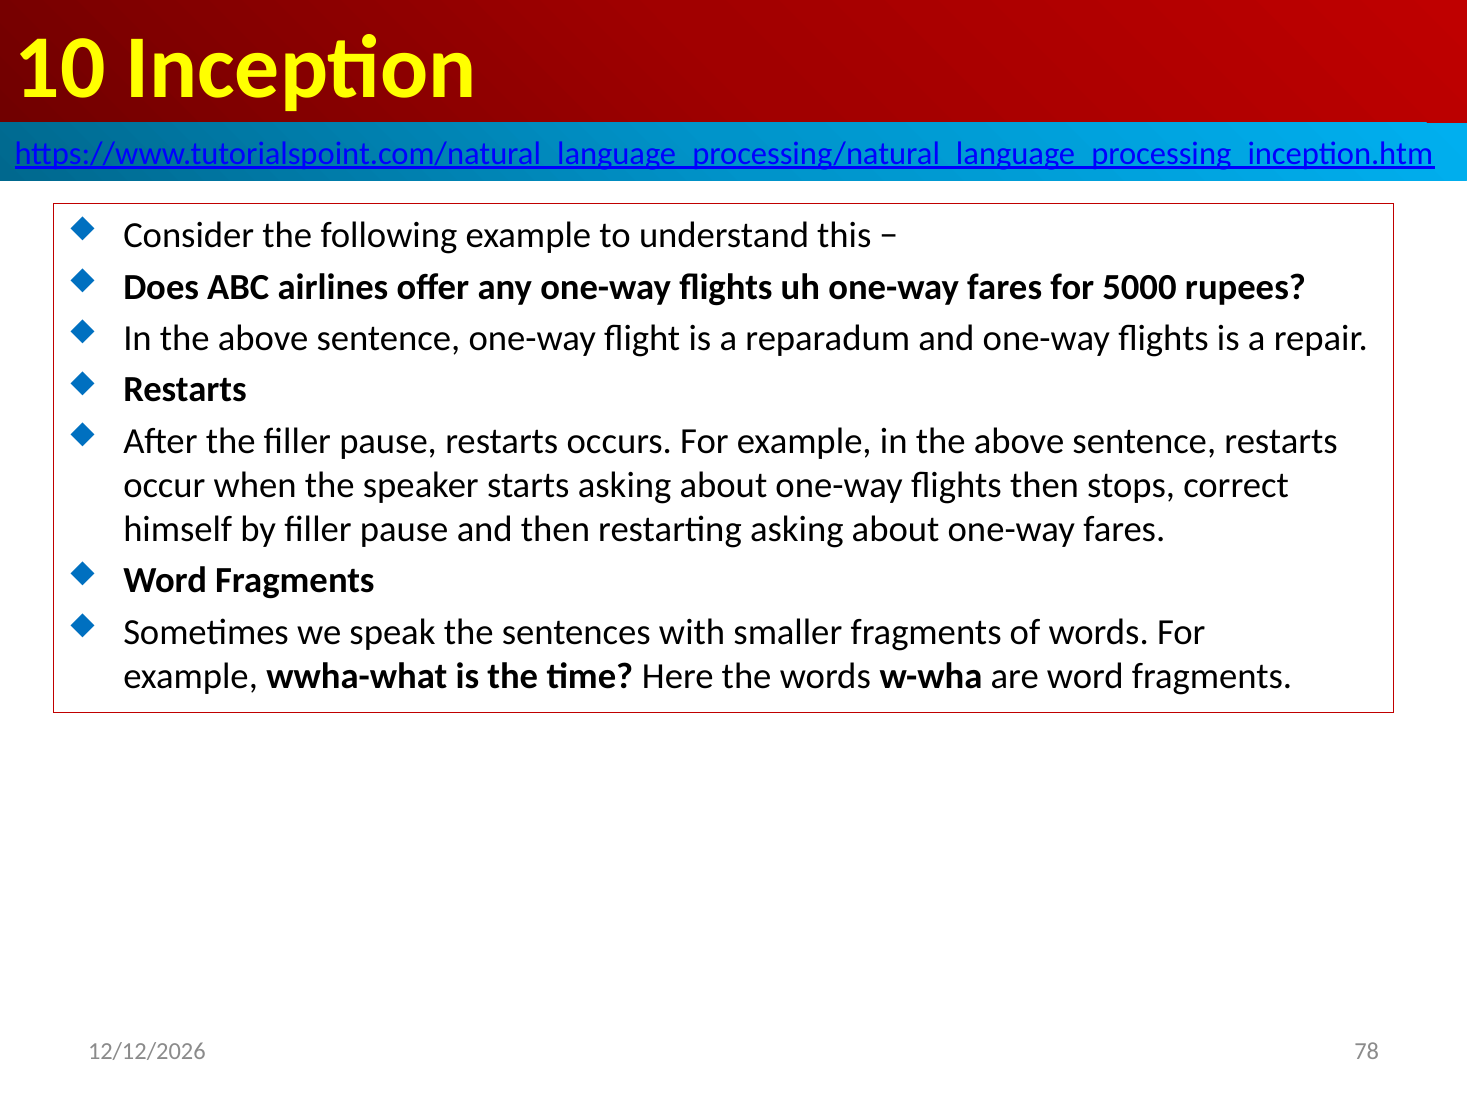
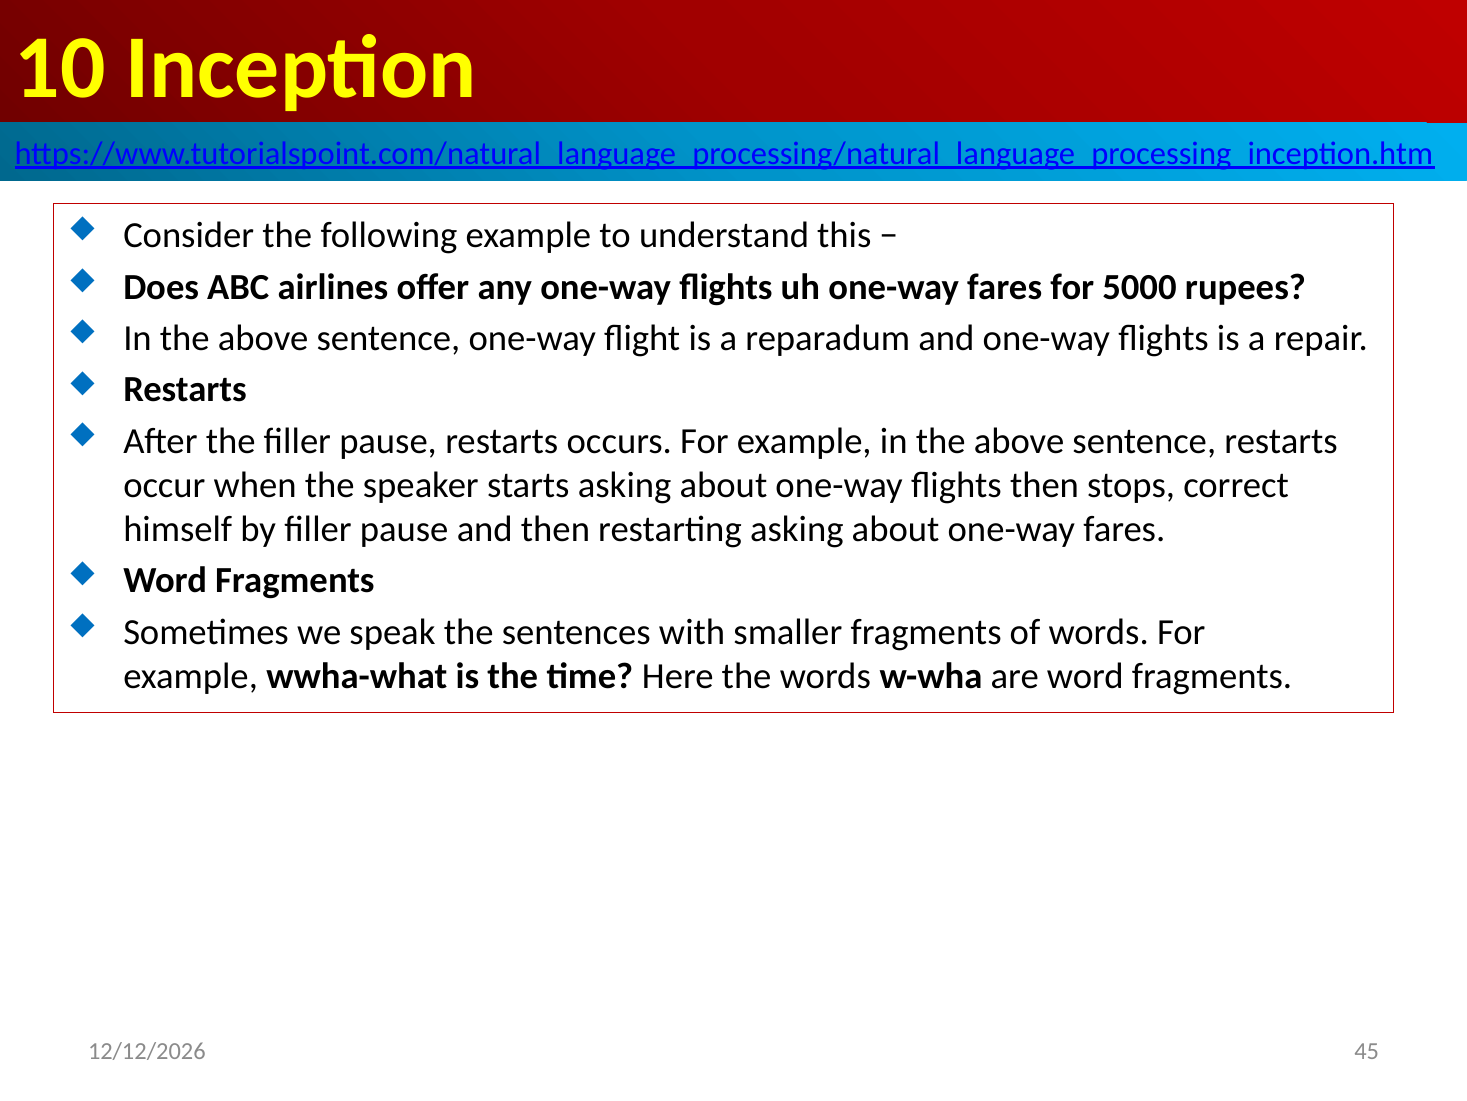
78: 78 -> 45
